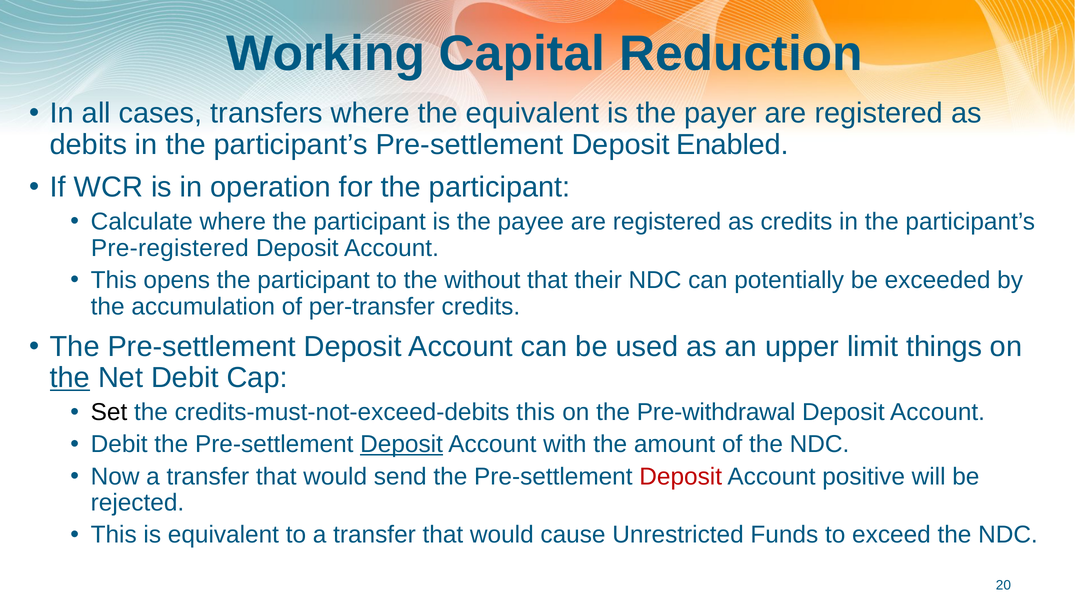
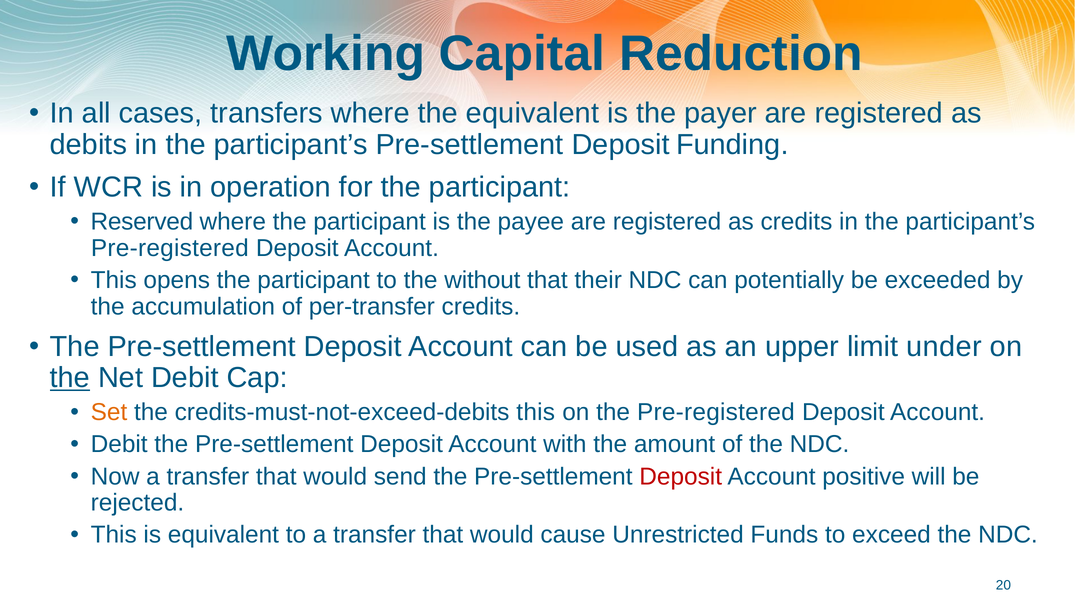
Enabled: Enabled -> Funding
Calculate: Calculate -> Reserved
things: things -> under
Set colour: black -> orange
the Pre-withdrawal: Pre-withdrawal -> Pre-registered
Deposit at (402, 444) underline: present -> none
